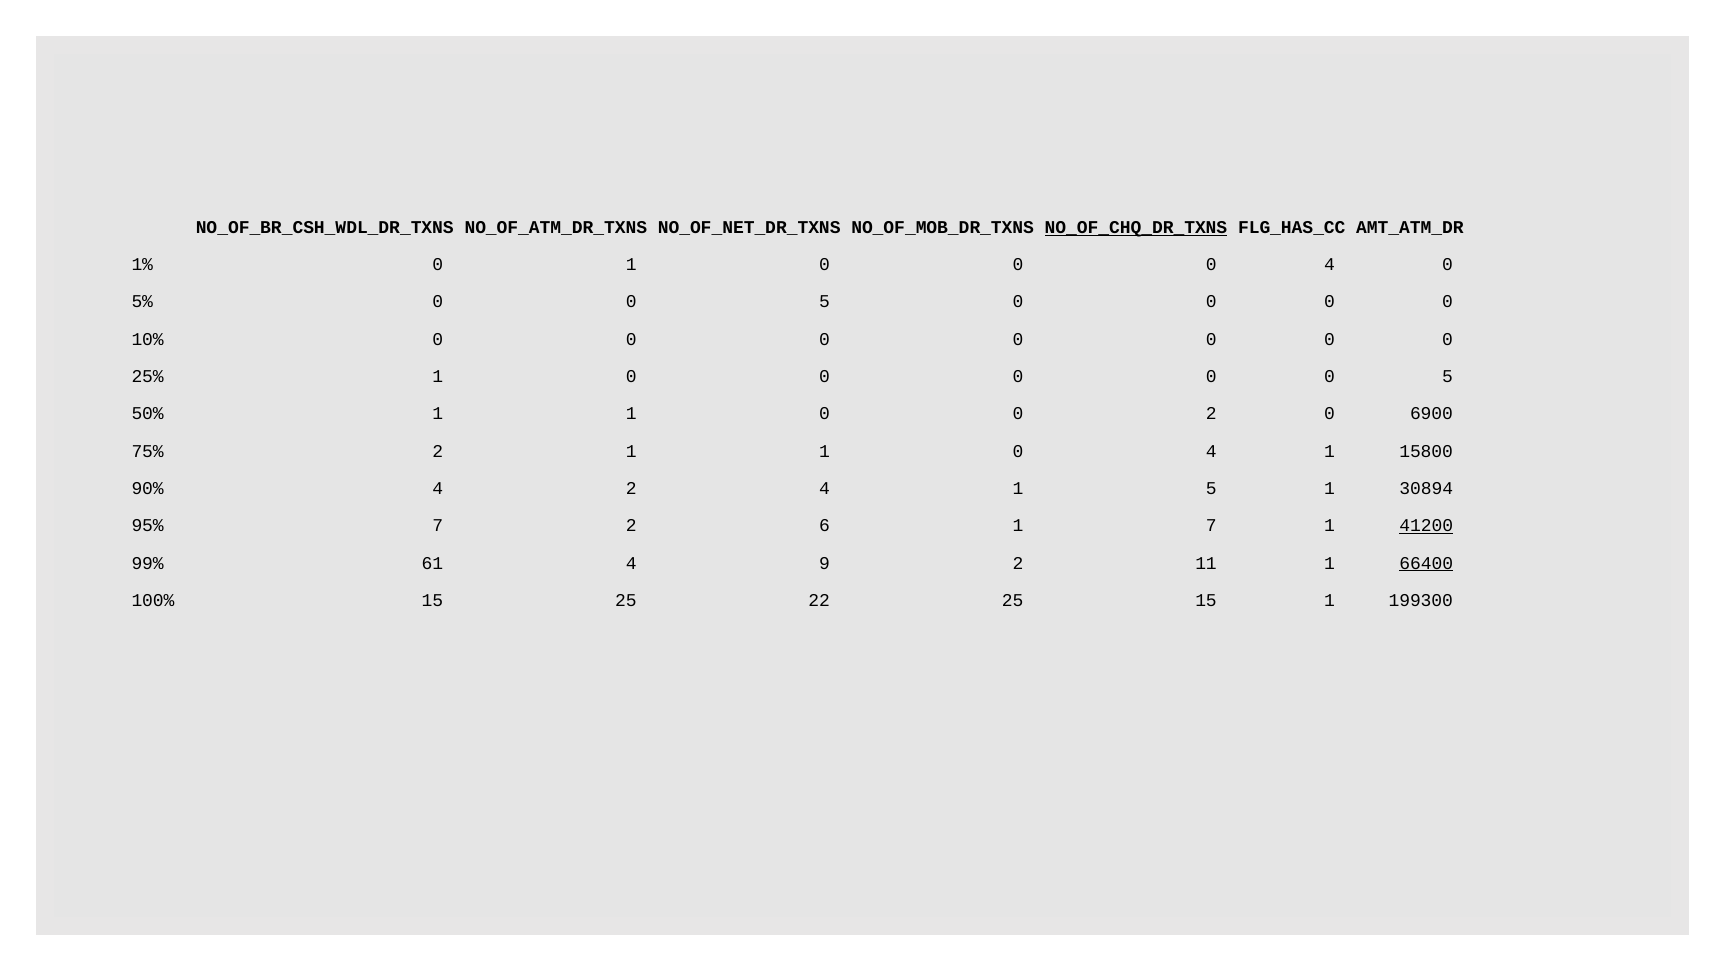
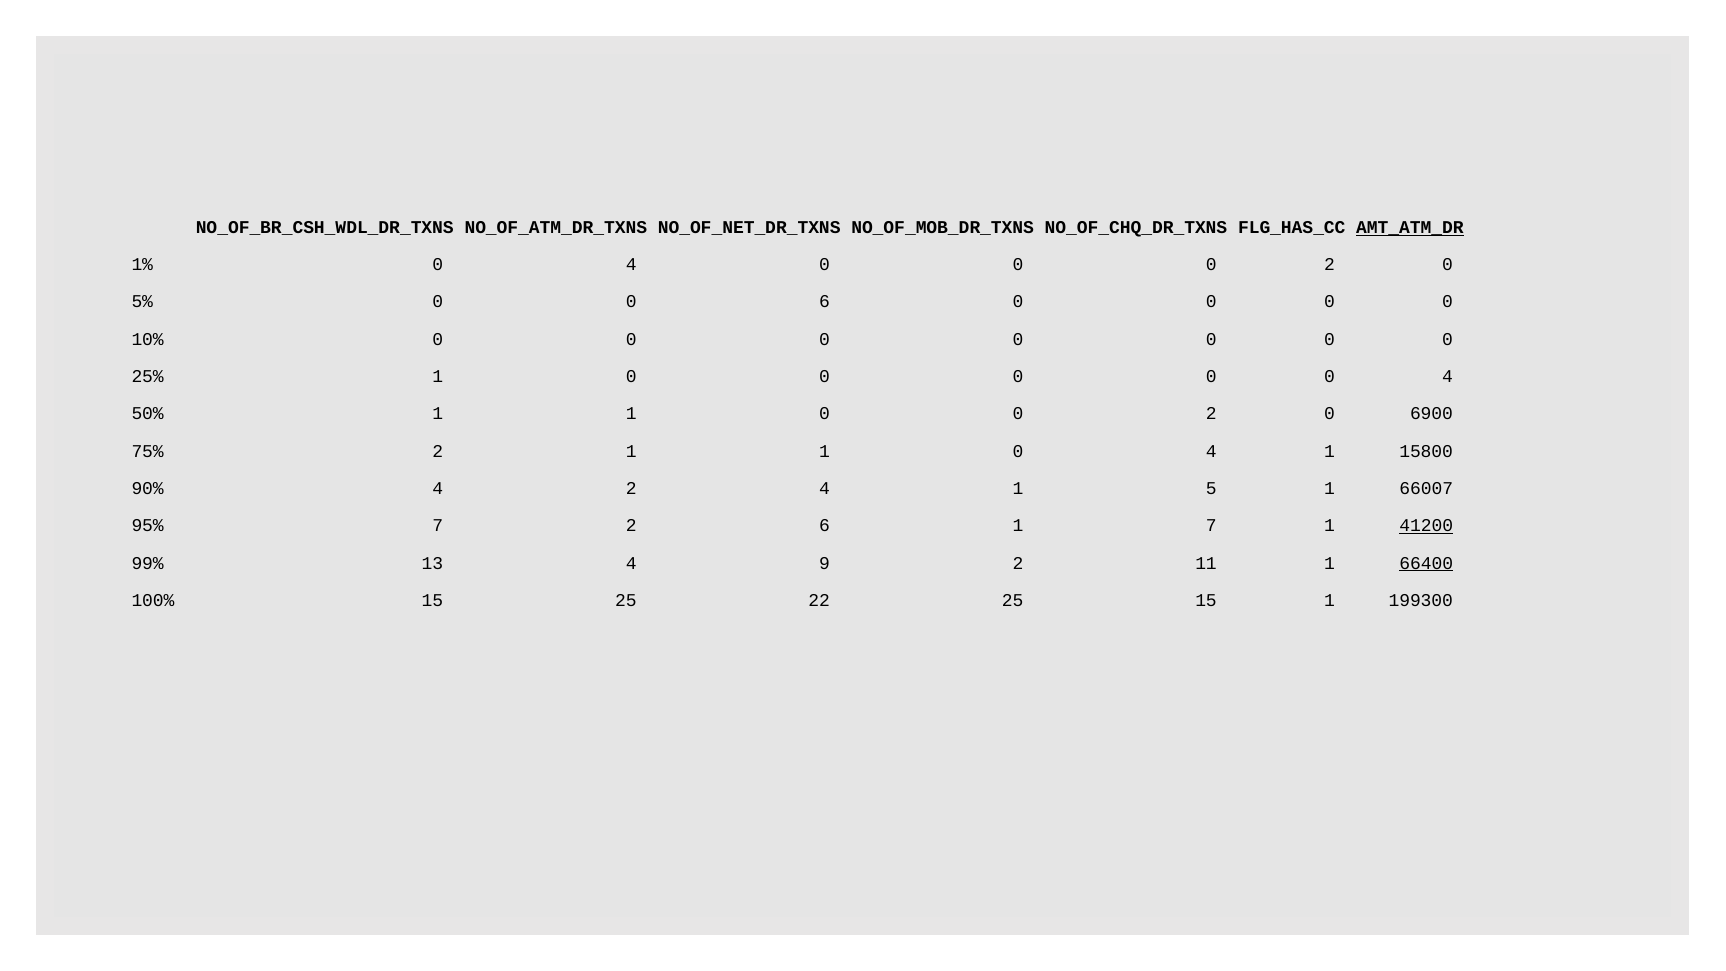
NO_OF_CHQ_DR_TXNS underline: present -> none
AMT_ATM_DR underline: none -> present
1% 0 1: 1 -> 4
0 0 0 4: 4 -> 2
5% 0 0 5: 5 -> 6
0 0 0 5: 5 -> 4
30894: 30894 -> 66007
61: 61 -> 13
